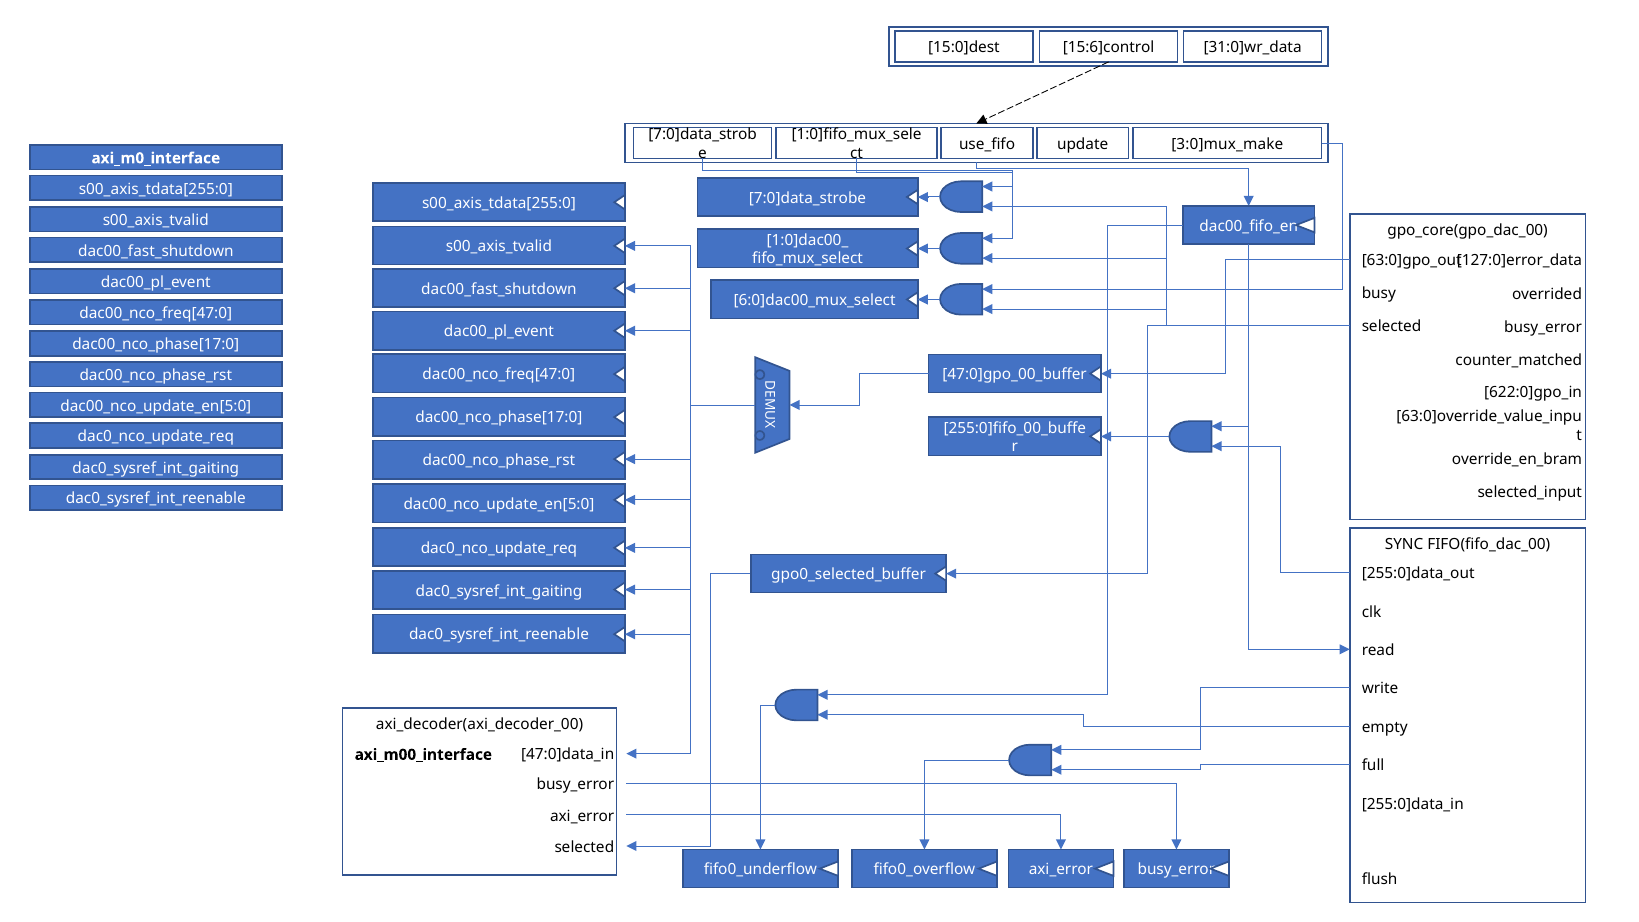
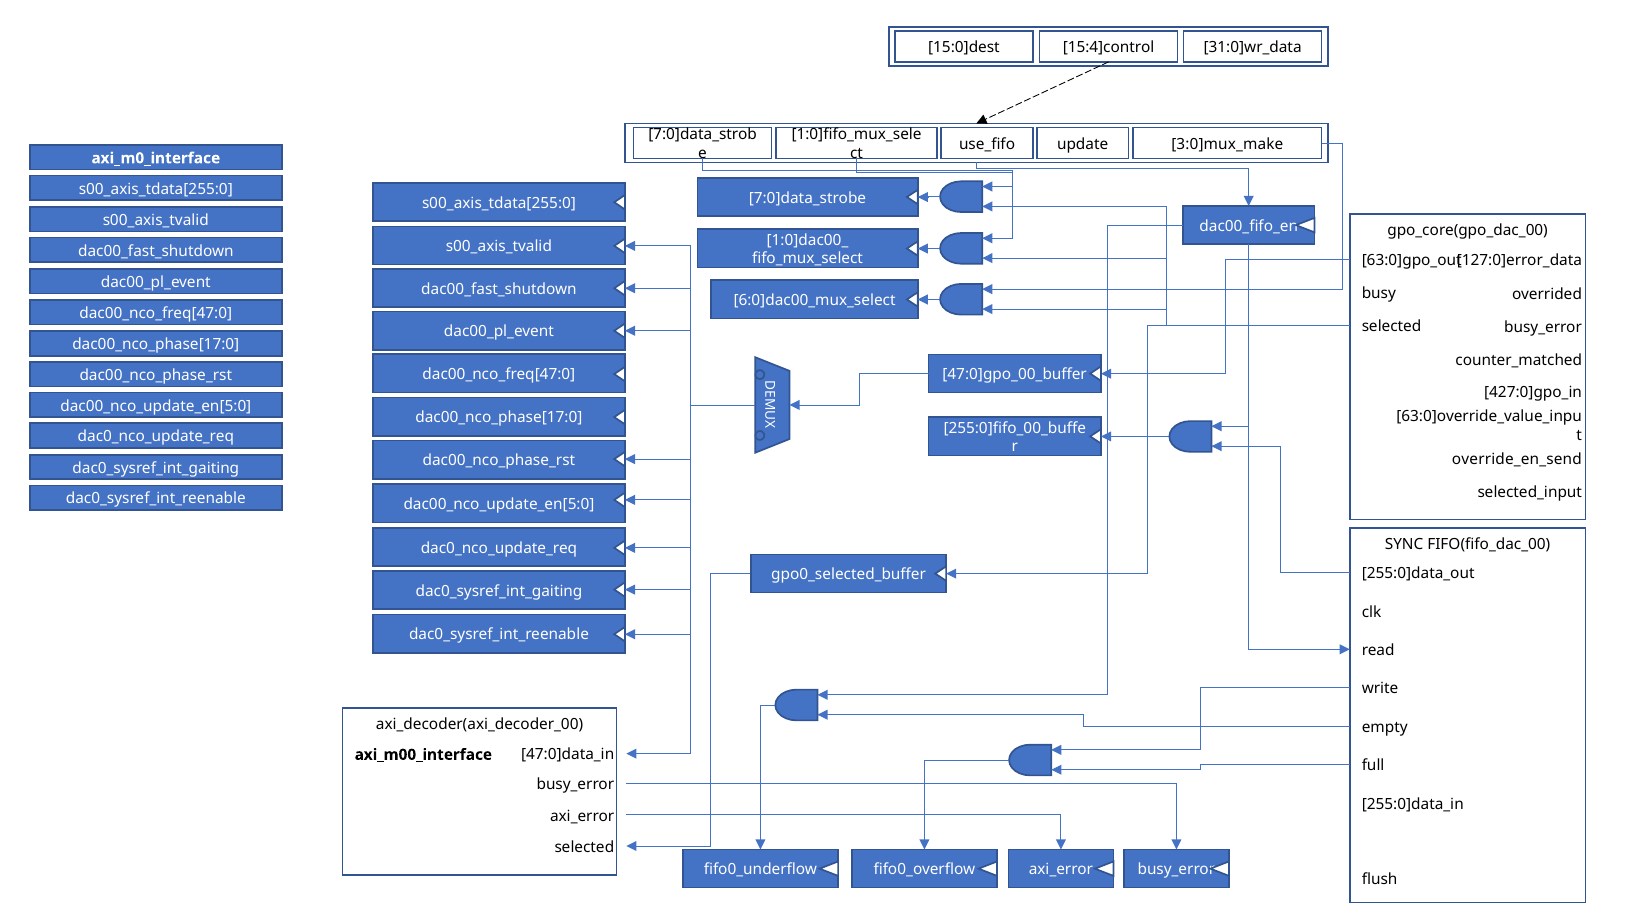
15:6]control: 15:6]control -> 15:4]control
622:0]gpo_in: 622:0]gpo_in -> 427:0]gpo_in
override_en_bram: override_en_bram -> override_en_send
